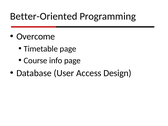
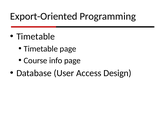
Better-Oriented: Better-Oriented -> Export-Oriented
Overcome at (36, 36): Overcome -> Timetable
